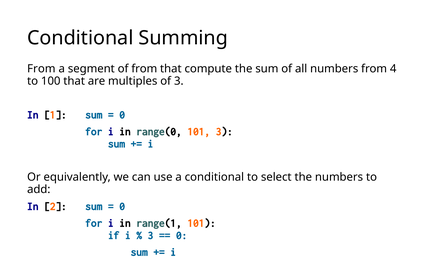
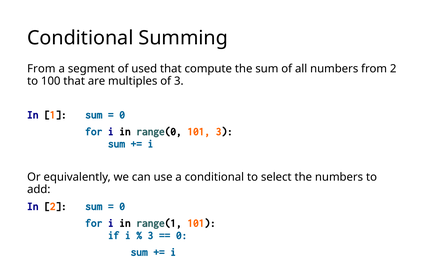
of from: from -> used
from 4: 4 -> 2
